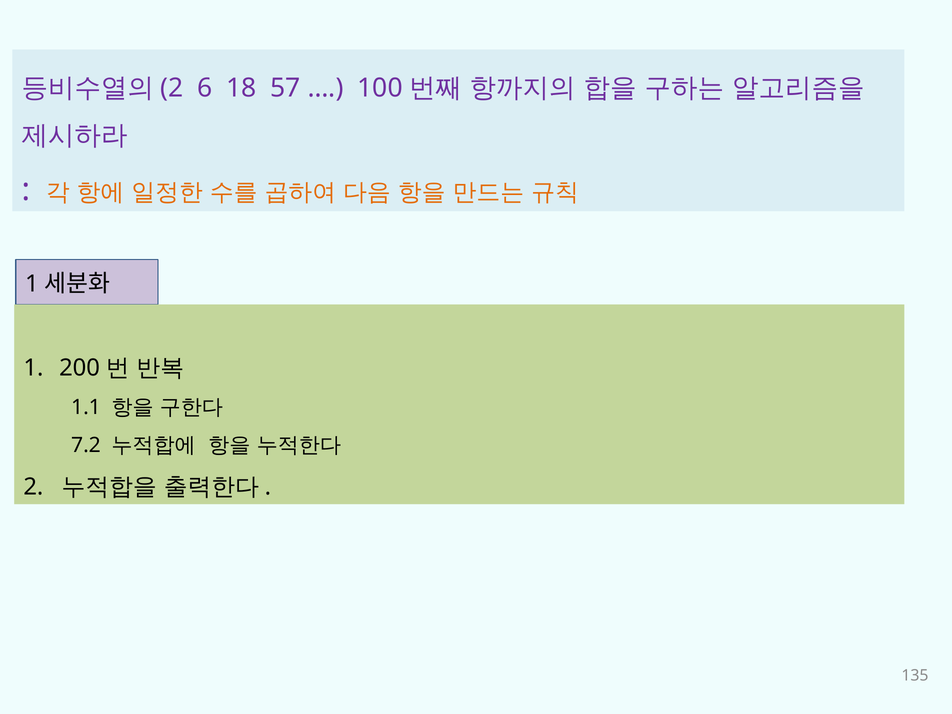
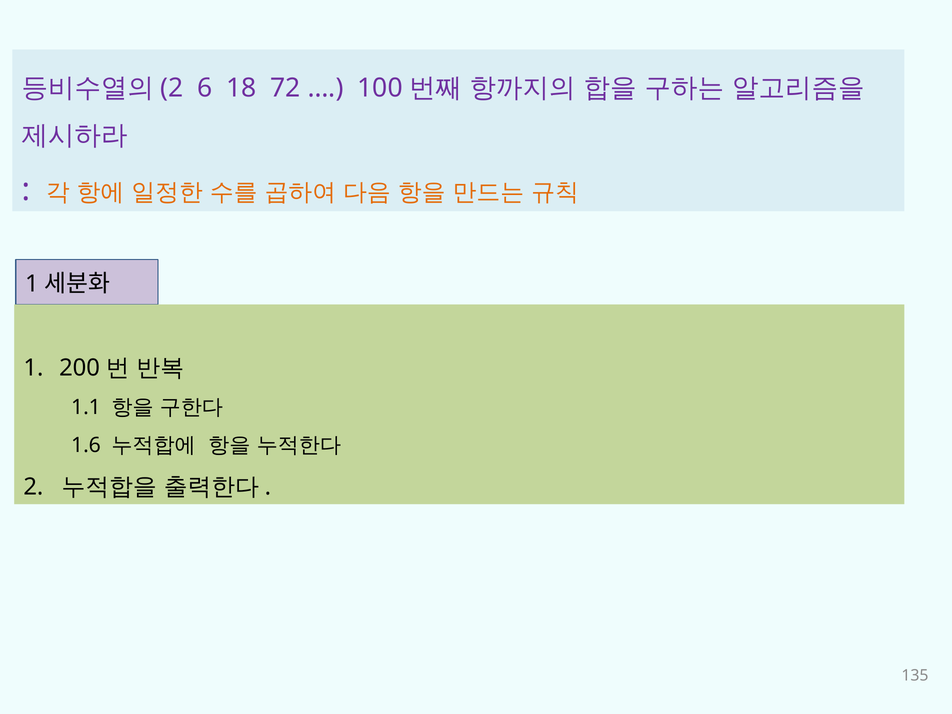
57: 57 -> 72
7.2: 7.2 -> 1.6
